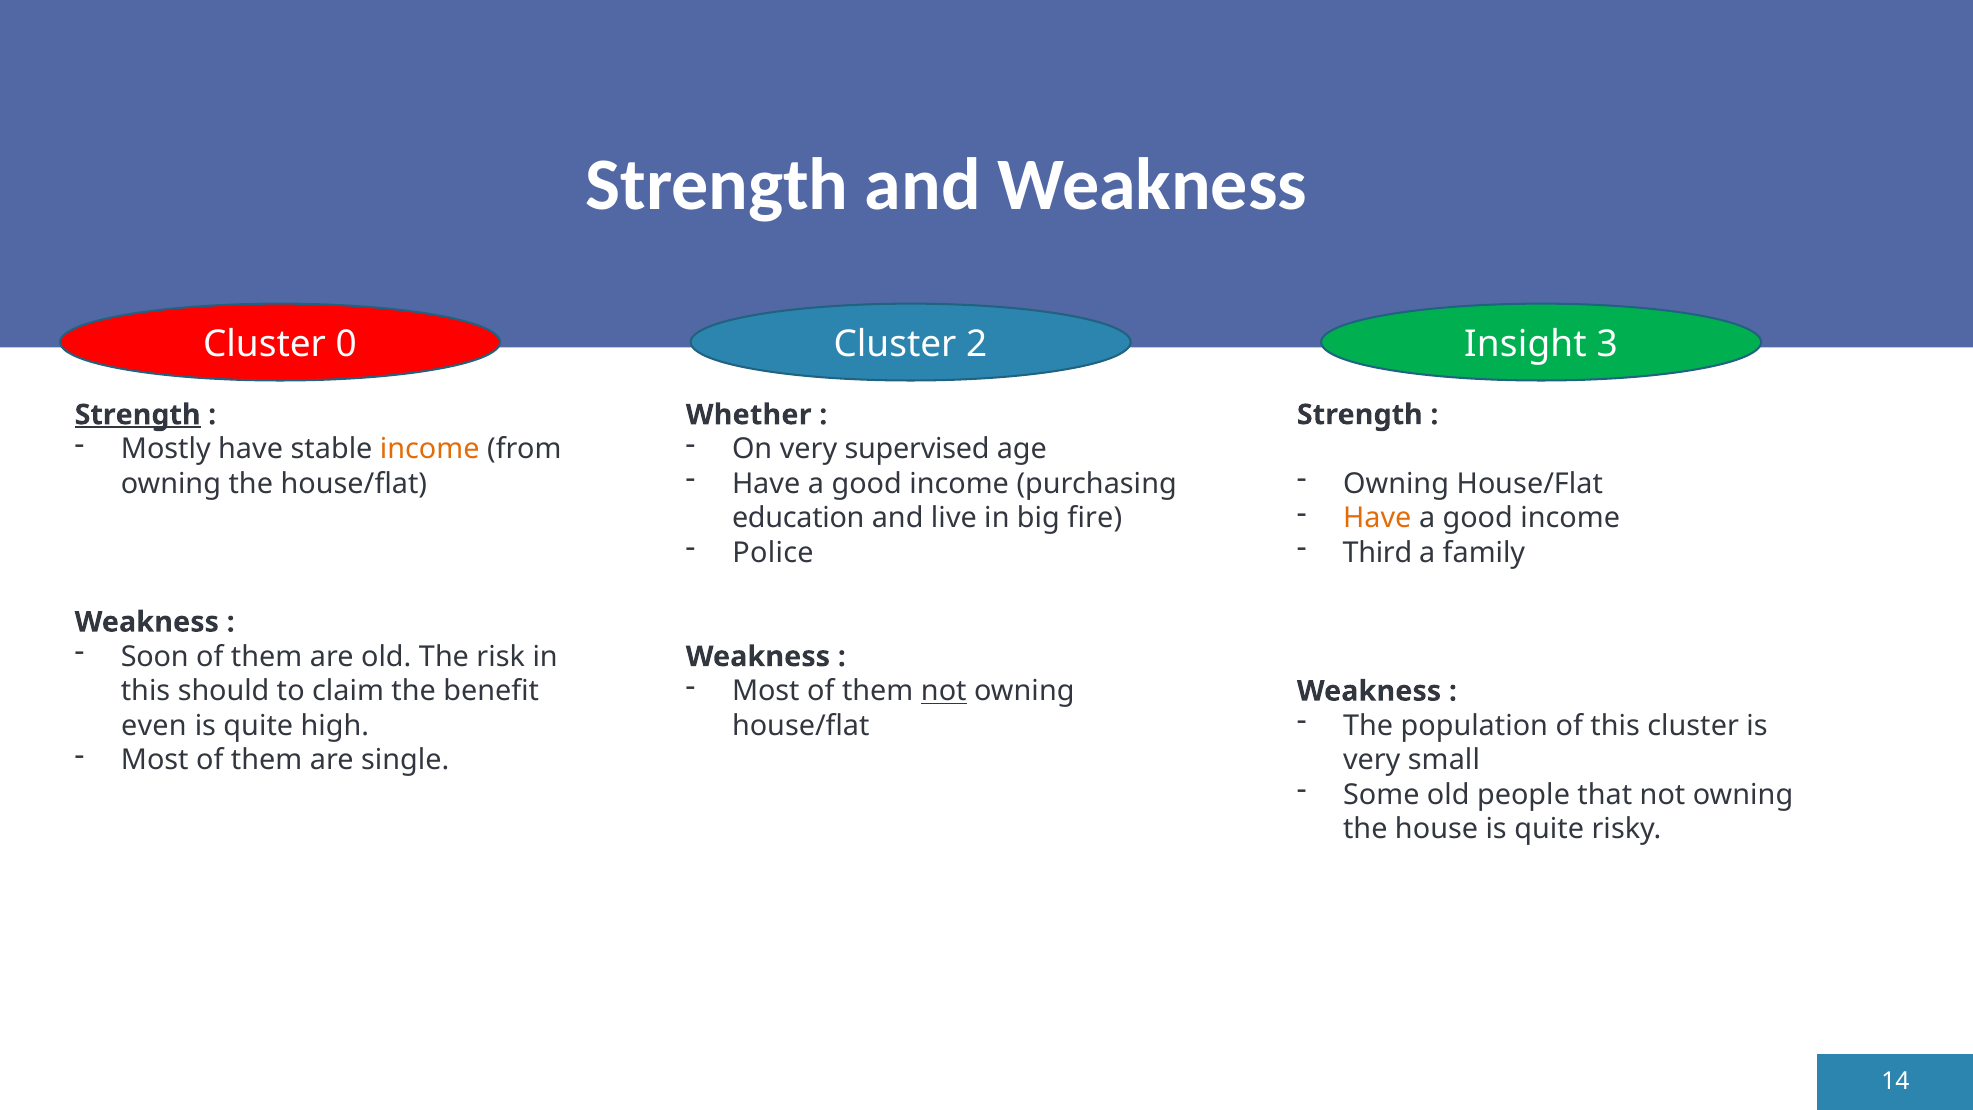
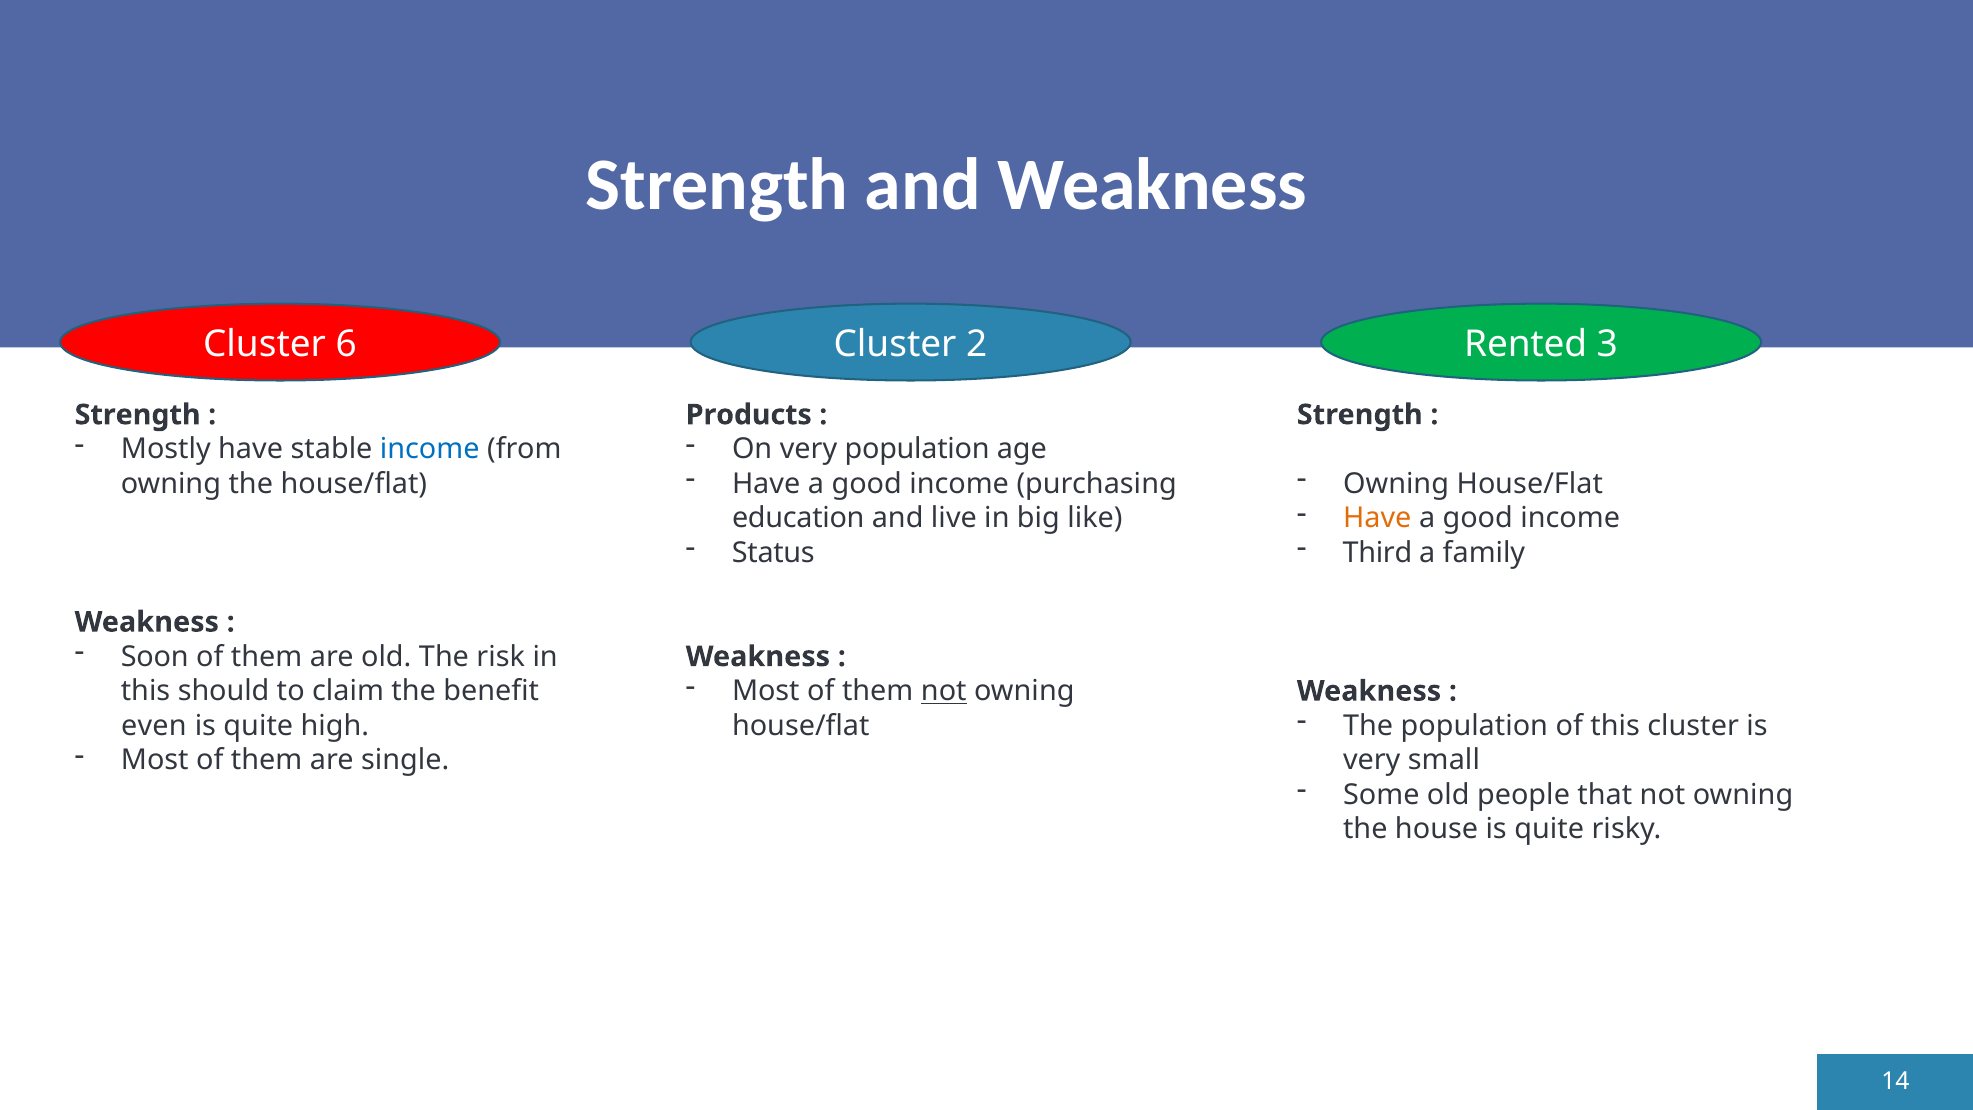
0: 0 -> 6
Insight: Insight -> Rented
Strength at (138, 415) underline: present -> none
Whether: Whether -> Products
income at (430, 449) colour: orange -> blue
very supervised: supervised -> population
fire: fire -> like
Police: Police -> Status
